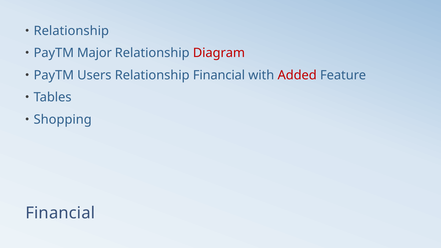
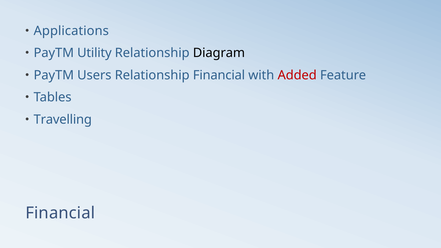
Relationship at (71, 31): Relationship -> Applications
Major: Major -> Utility
Diagram colour: red -> black
Shopping: Shopping -> Travelling
